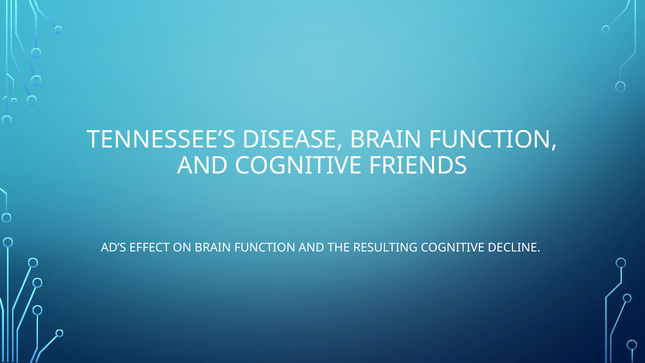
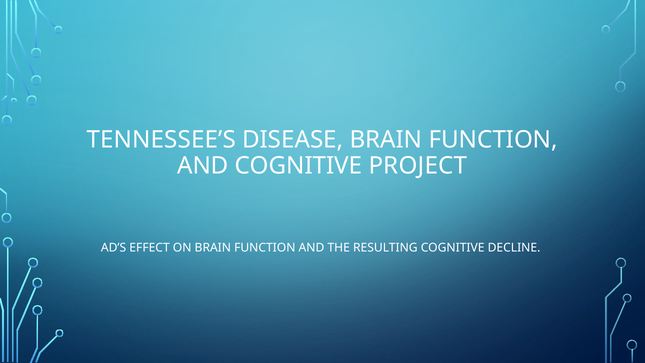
FRIENDS: FRIENDS -> PROJECT
